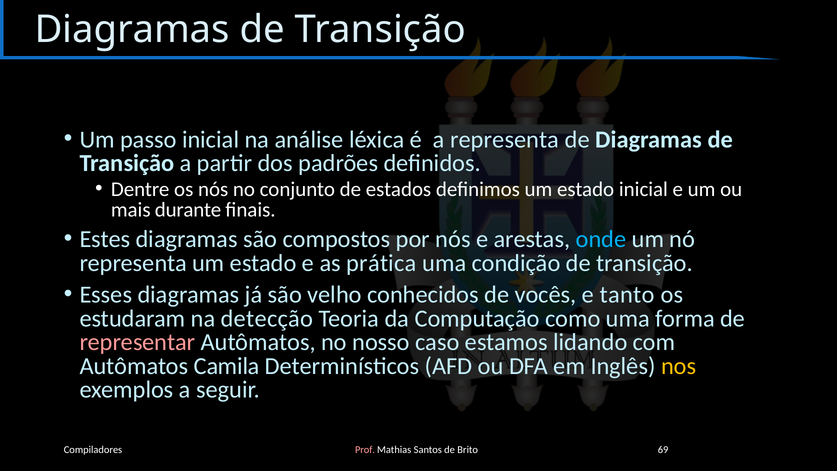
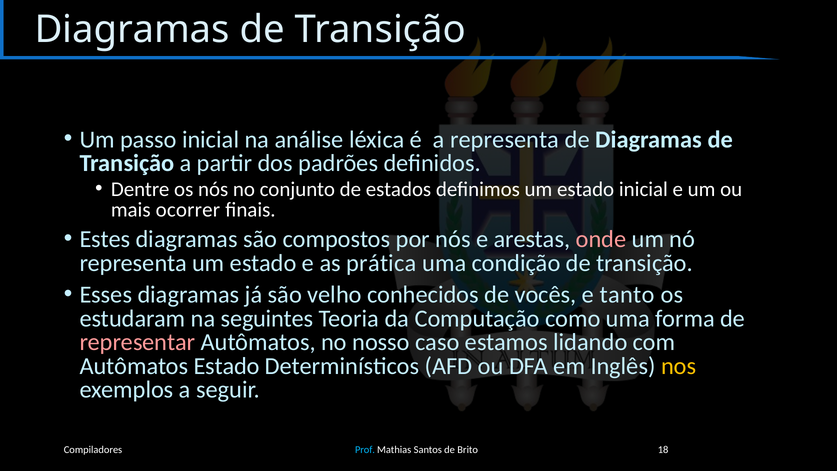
durante: durante -> ocorrer
onde colour: light blue -> pink
detecção: detecção -> seguintes
Autômatos Camila: Camila -> Estado
Prof colour: pink -> light blue
69: 69 -> 18
